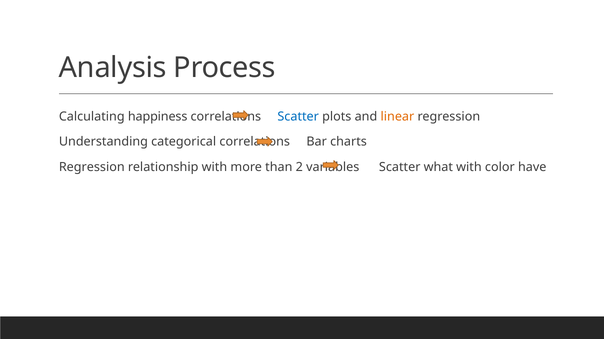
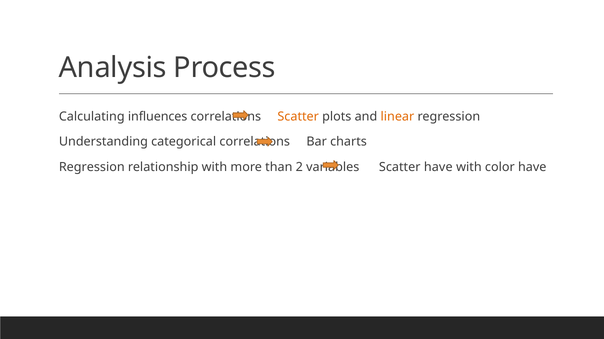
happiness: happiness -> influences
Scatter at (298, 117) colour: blue -> orange
Scatter what: what -> have
